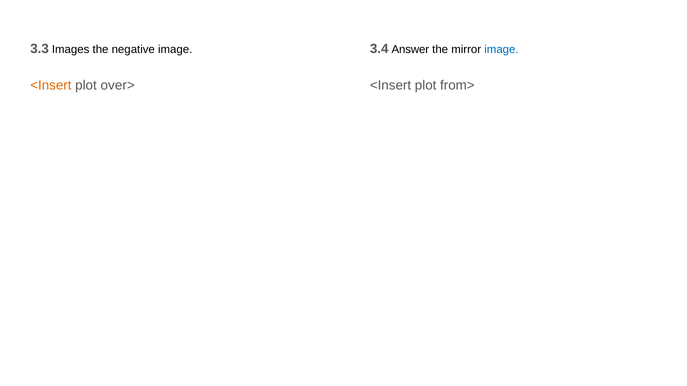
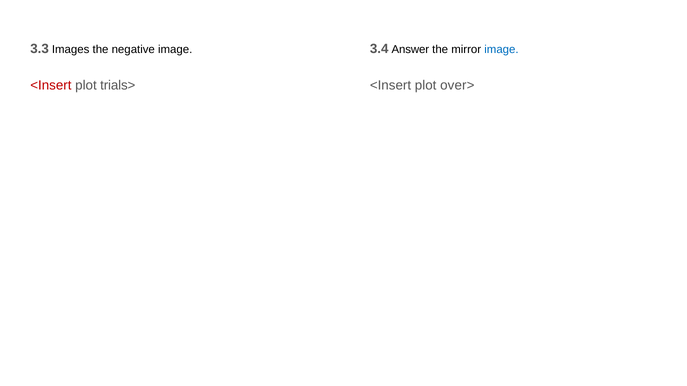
<Insert at (51, 86) colour: orange -> red
over>: over> -> trials>
from>: from> -> over>
